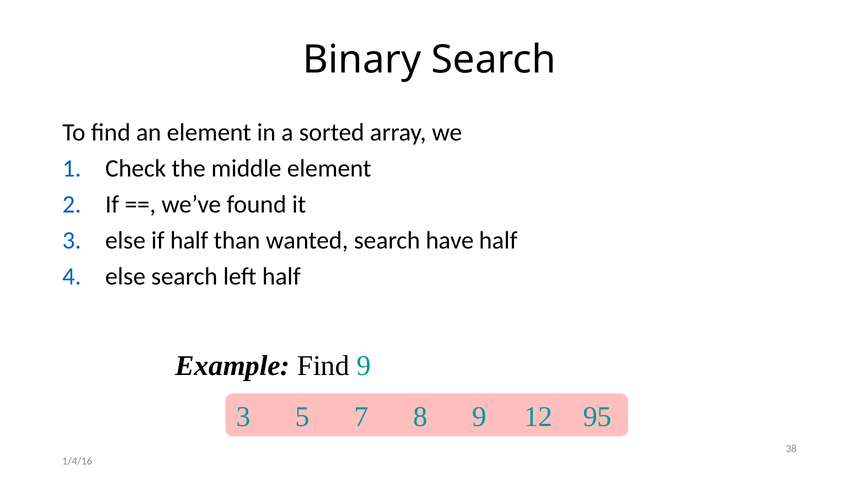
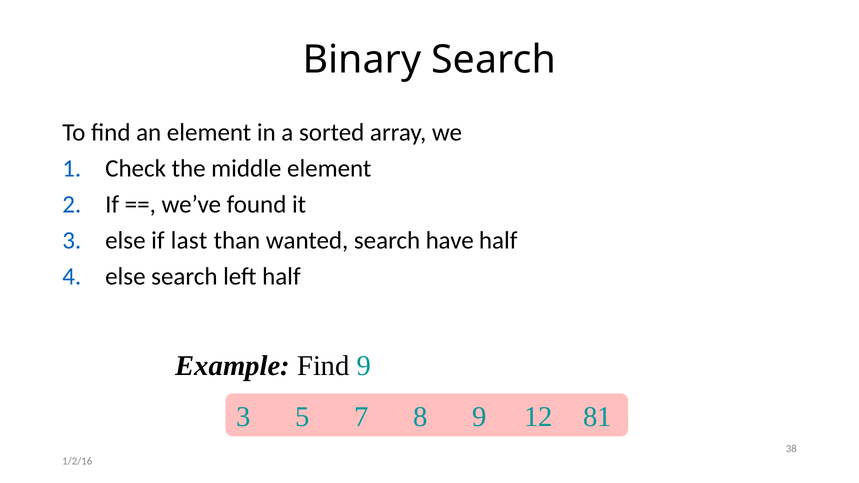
if half: half -> last
95: 95 -> 81
1/4/16: 1/4/16 -> 1/2/16
